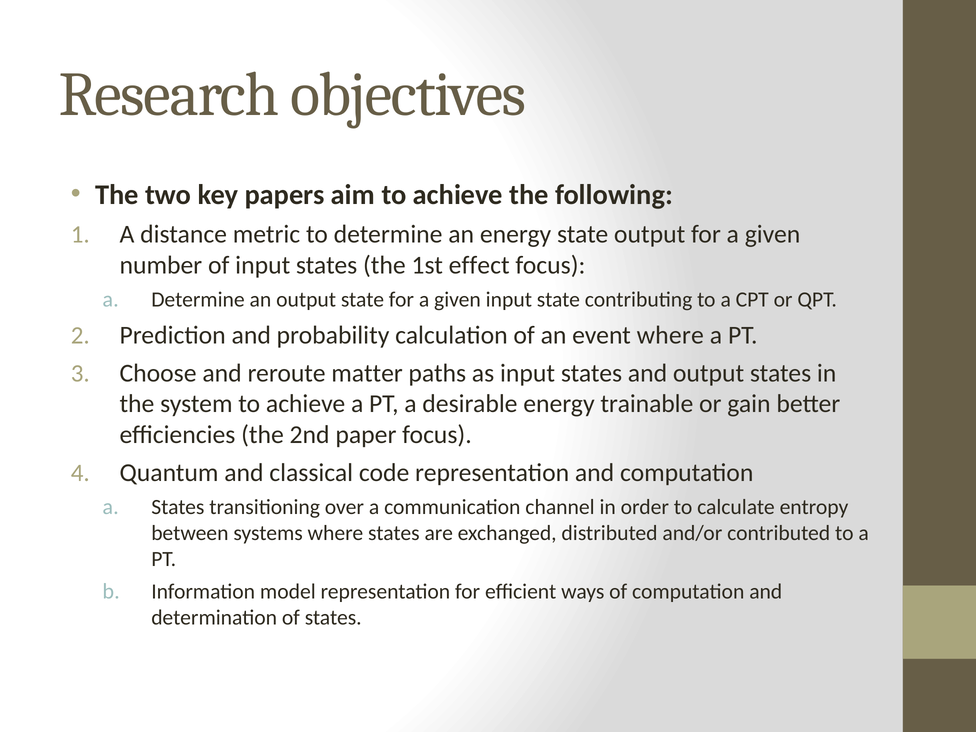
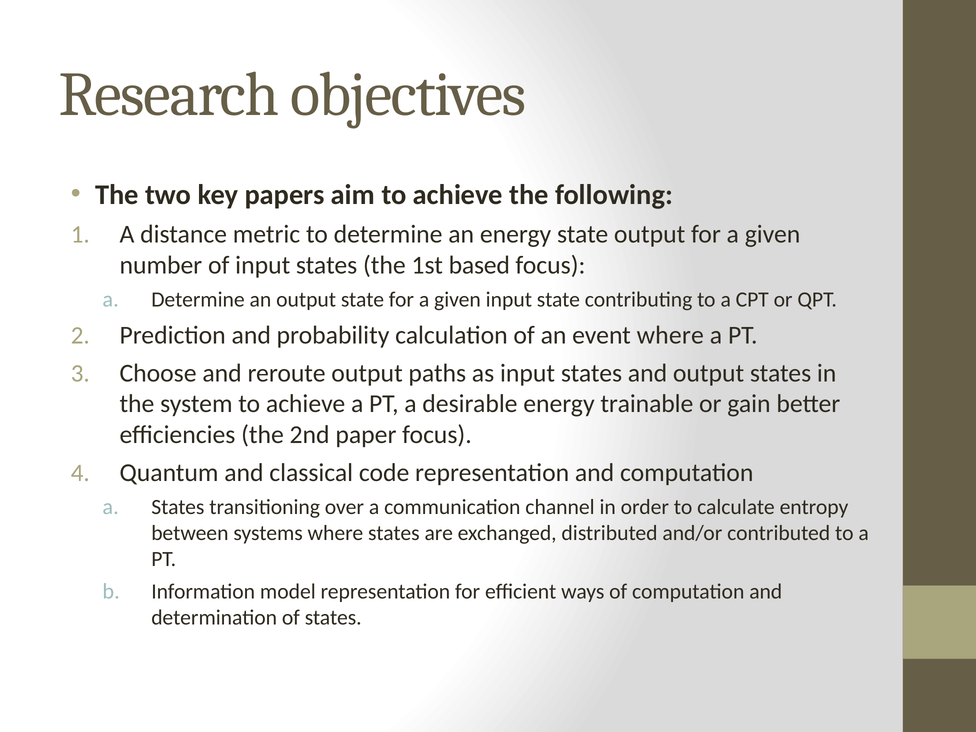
effect: effect -> based
reroute matter: matter -> output
